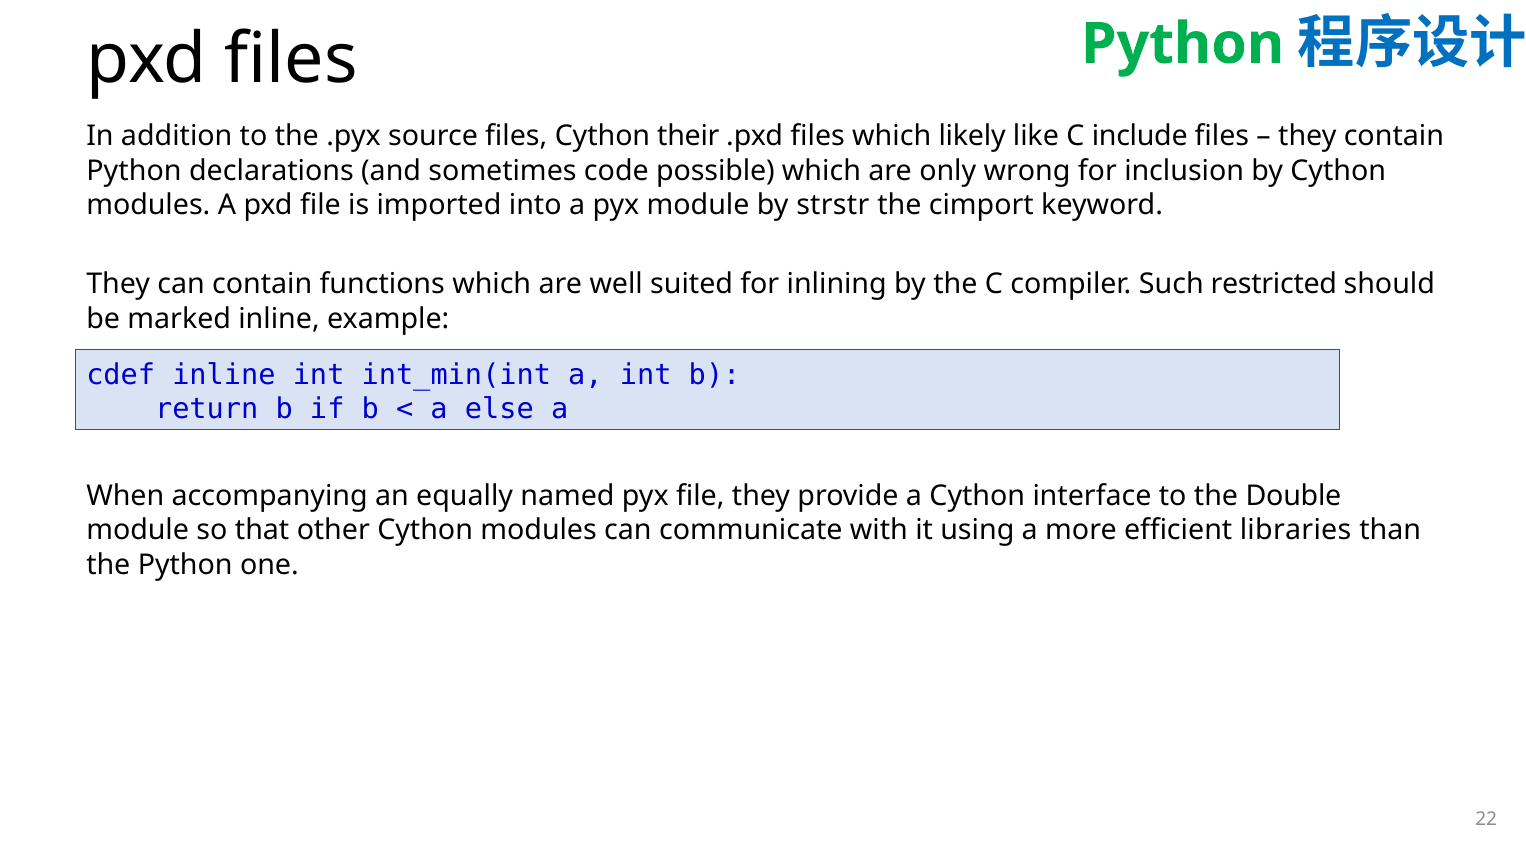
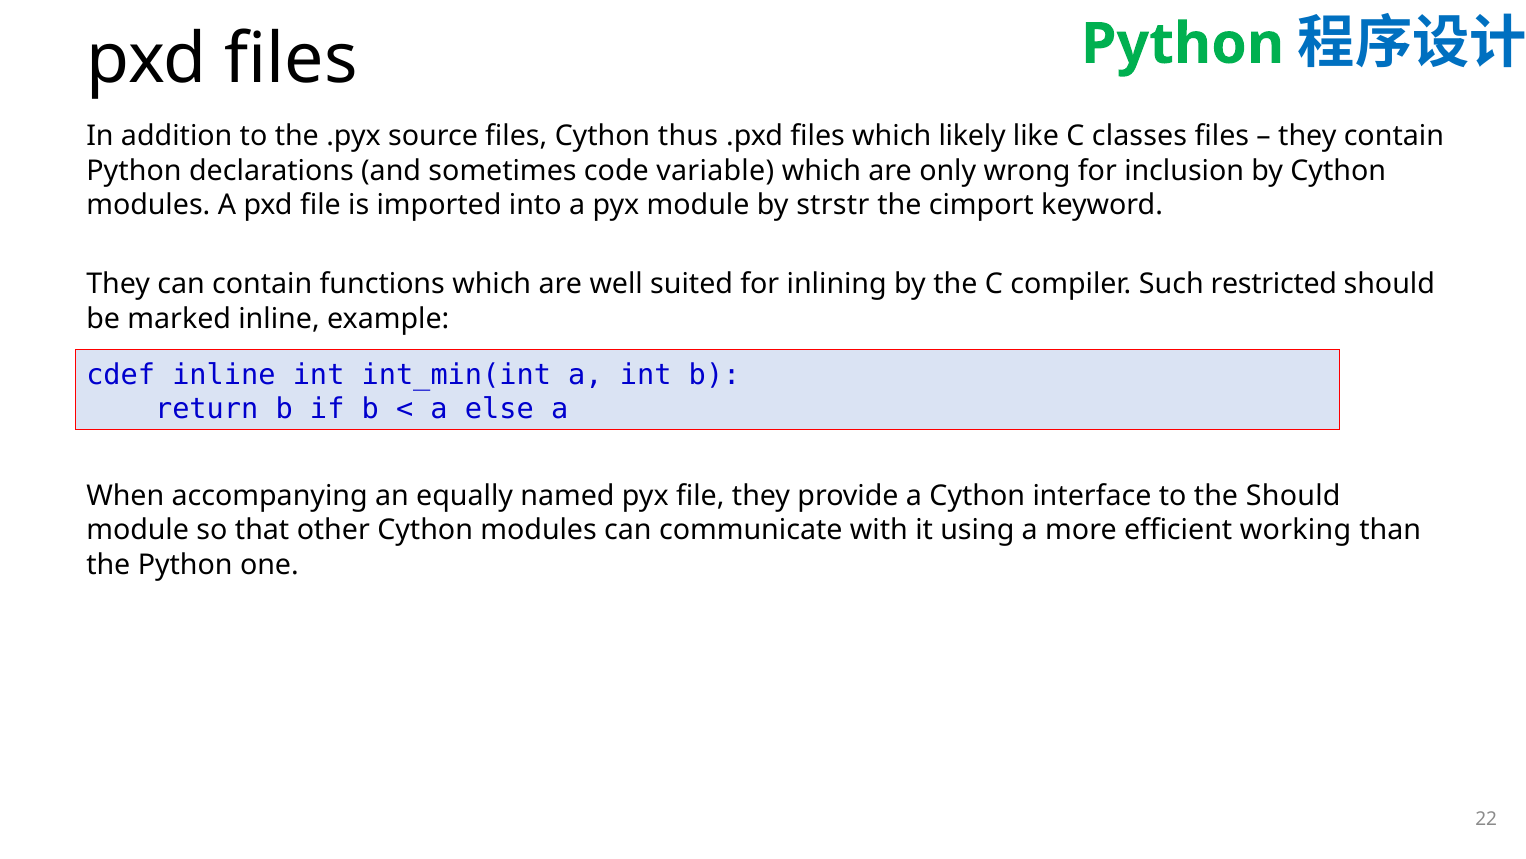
their: their -> thus
include: include -> classes
possible: possible -> variable
the Double: Double -> Should
libraries: libraries -> working
